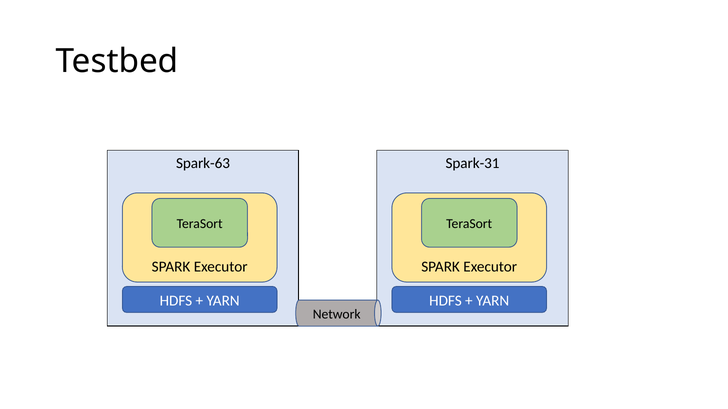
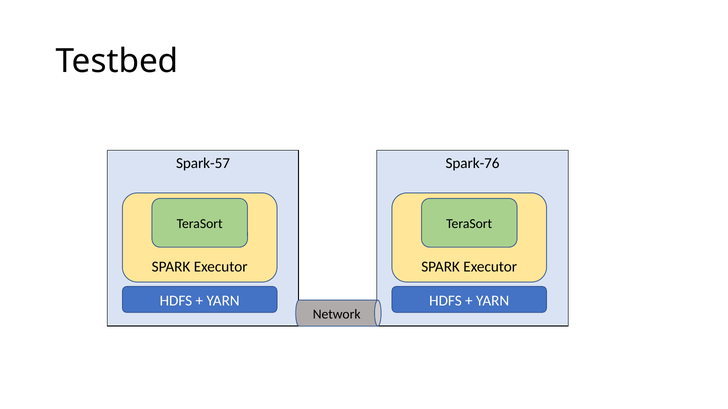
Spark-63: Spark-63 -> Spark-57
Spark-31: Spark-31 -> Spark-76
